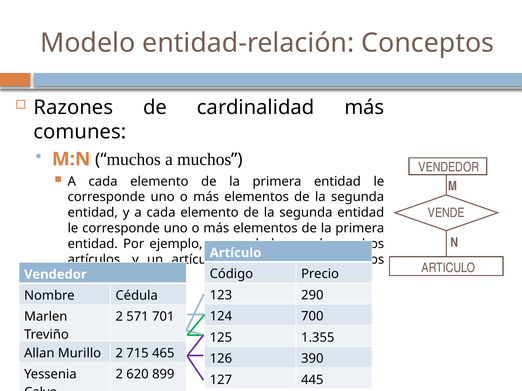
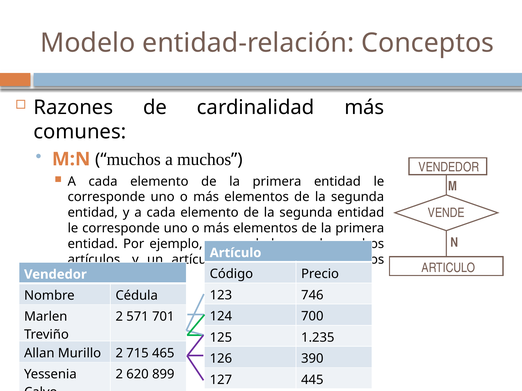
290: 290 -> 746
1.355: 1.355 -> 1.235
